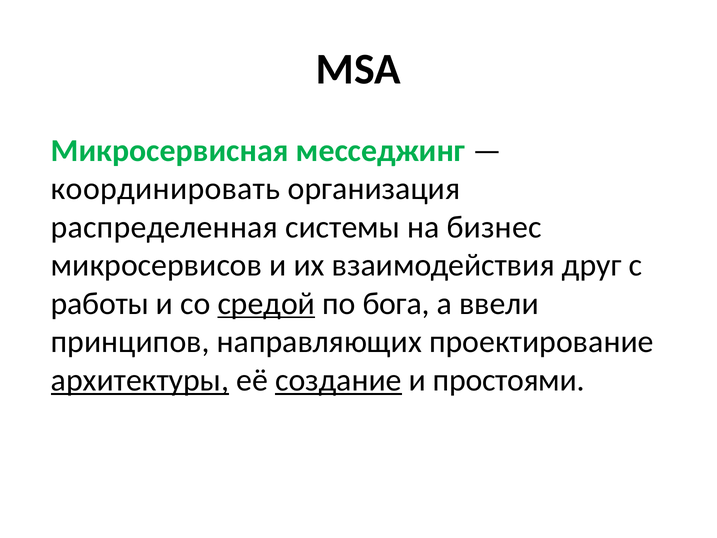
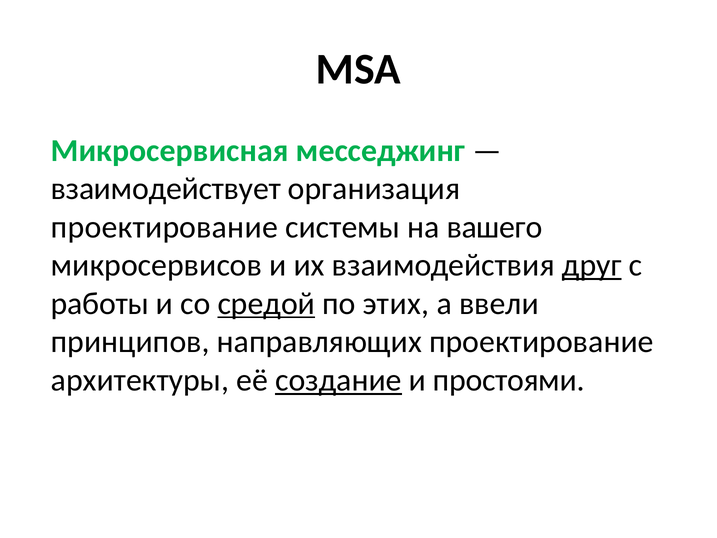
координировать: координировать -> взаимодействует
распределенная at (164, 227): распределенная -> проектирование
бизнес: бизнес -> вашего
друг underline: none -> present
бога: бога -> этих
архитектуры underline: present -> none
